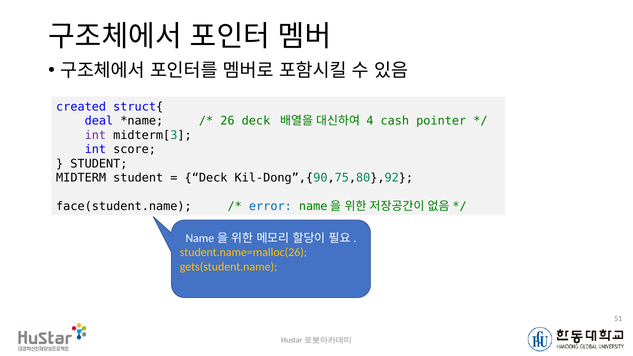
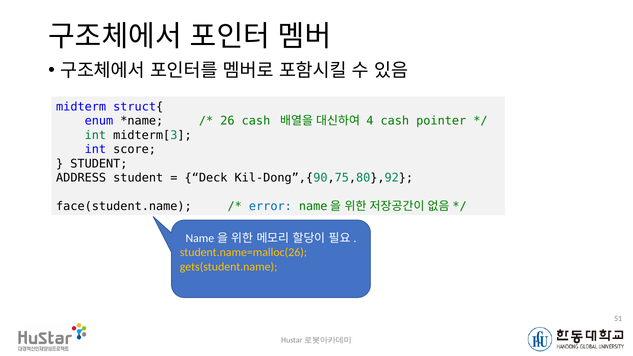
created: created -> midterm
deal: deal -> enum
26 deck: deck -> cash
int at (95, 135) colour: purple -> green
MIDTERM: MIDTERM -> ADDRESS
